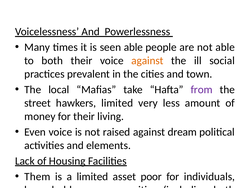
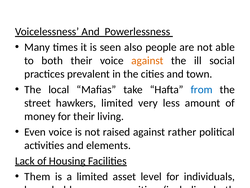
seen able: able -> also
from colour: purple -> blue
dream: dream -> rather
poor: poor -> level
